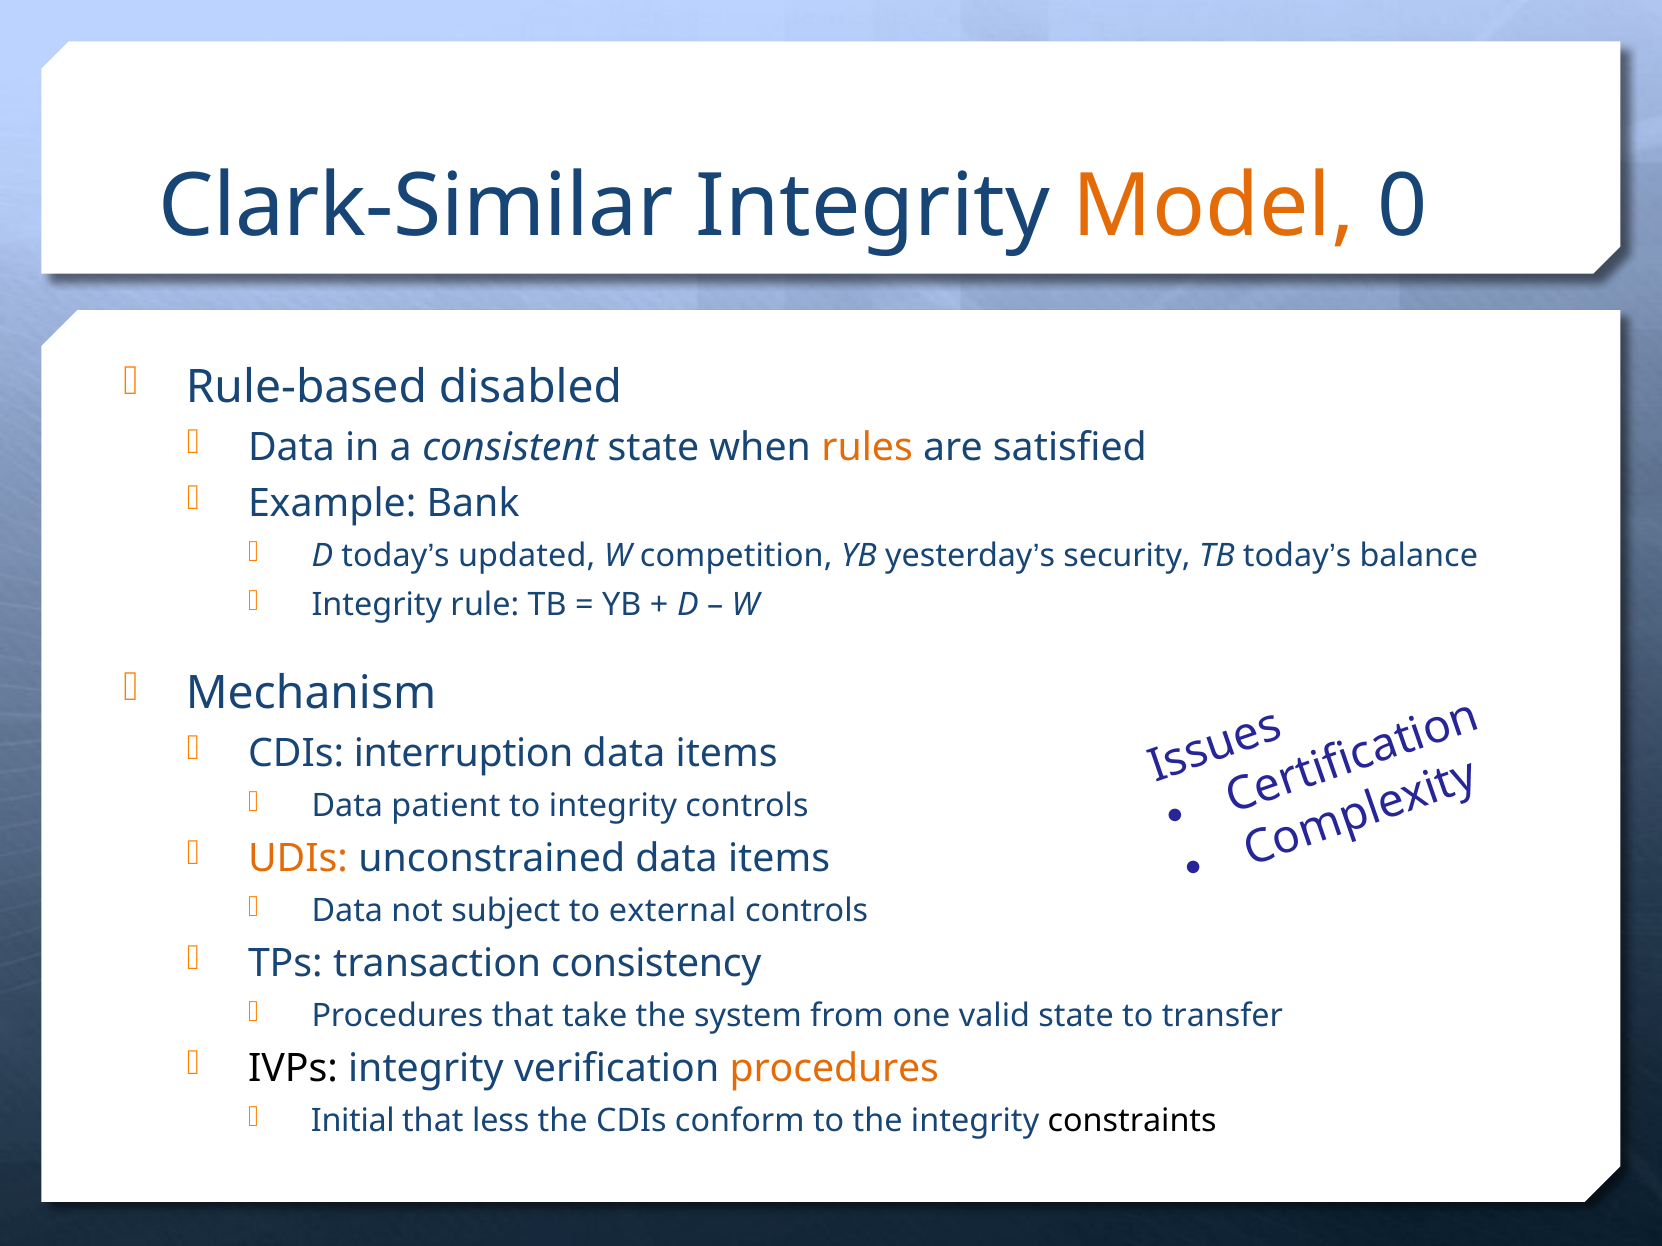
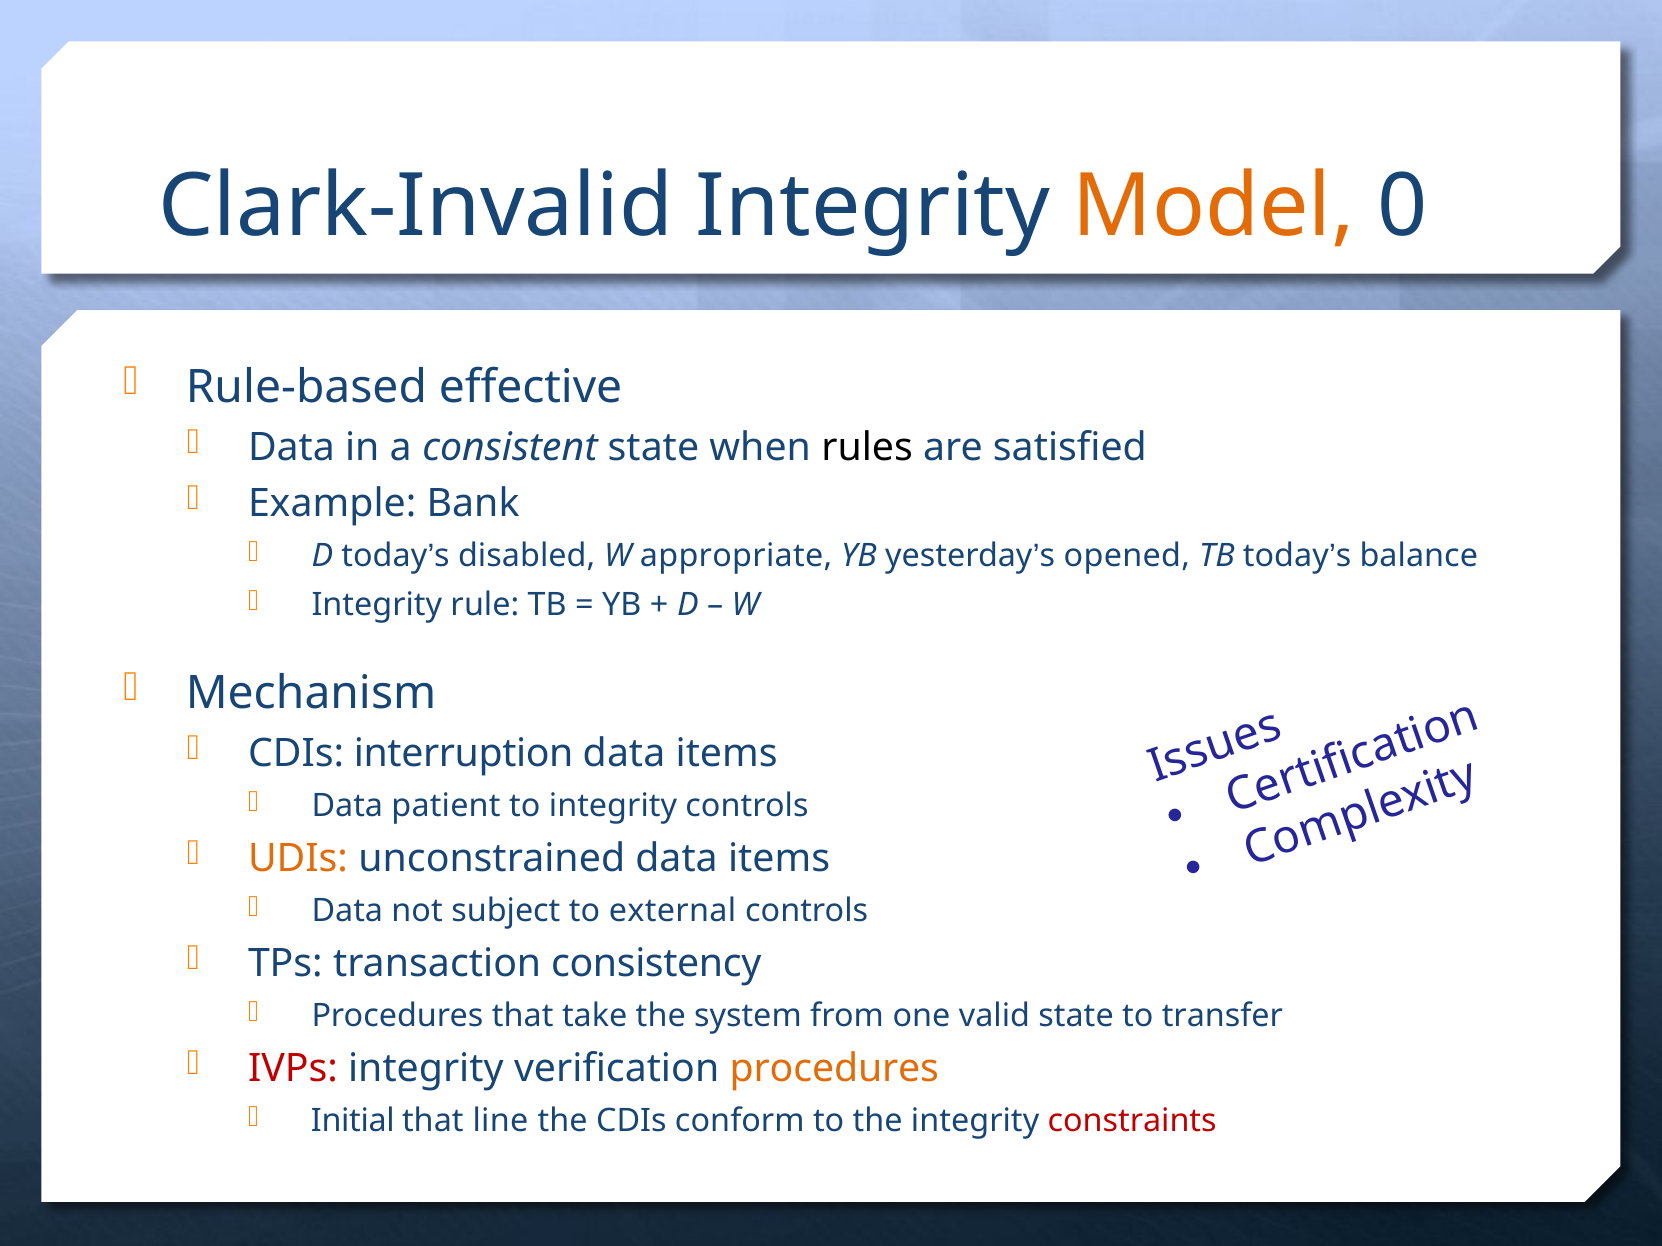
Clark-Similar: Clark-Similar -> Clark-Invalid
disabled: disabled -> effective
rules colour: orange -> black
updated: updated -> disabled
competition: competition -> appropriate
security: security -> opened
IVPs colour: black -> red
less: less -> line
constraints colour: black -> red
